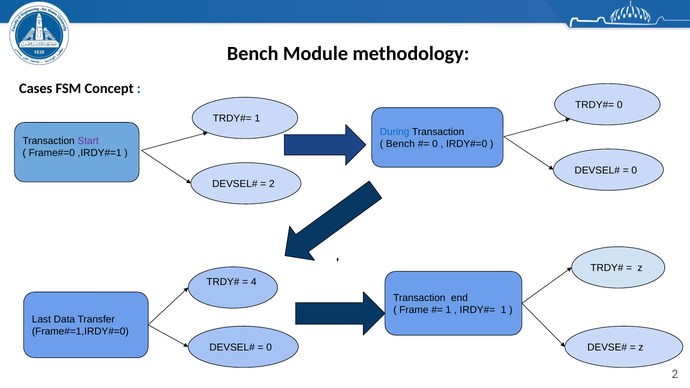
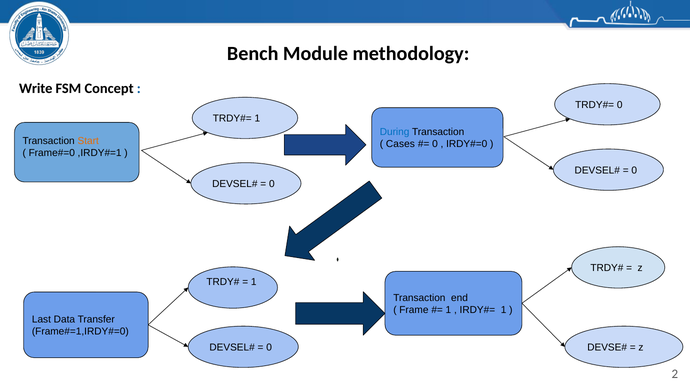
Cases: Cases -> Write
Start colour: purple -> orange
Bench at (400, 144): Bench -> Cases
2 at (272, 184): 2 -> 0
4 at (254, 282): 4 -> 1
